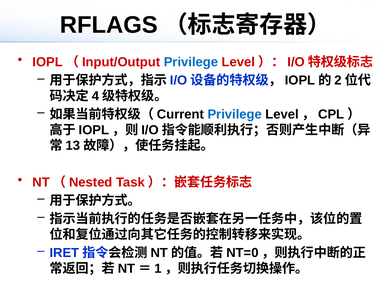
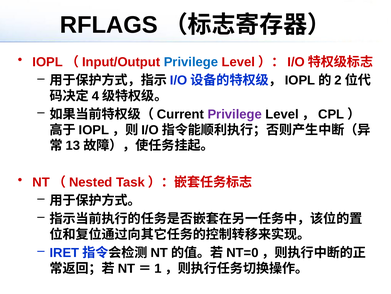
Privilege at (235, 114) colour: blue -> purple
